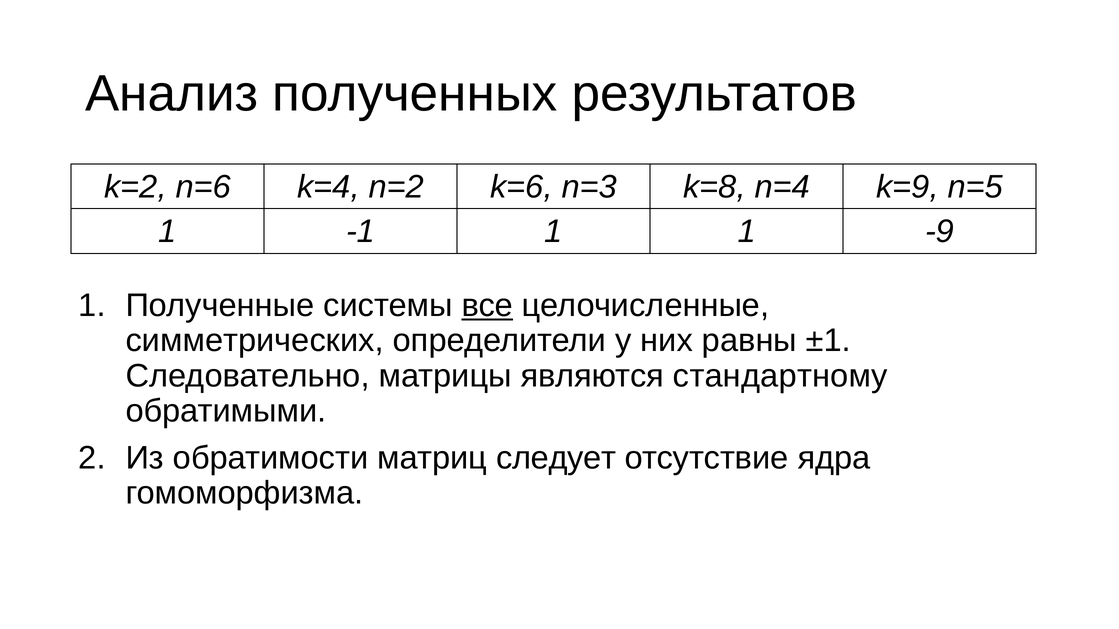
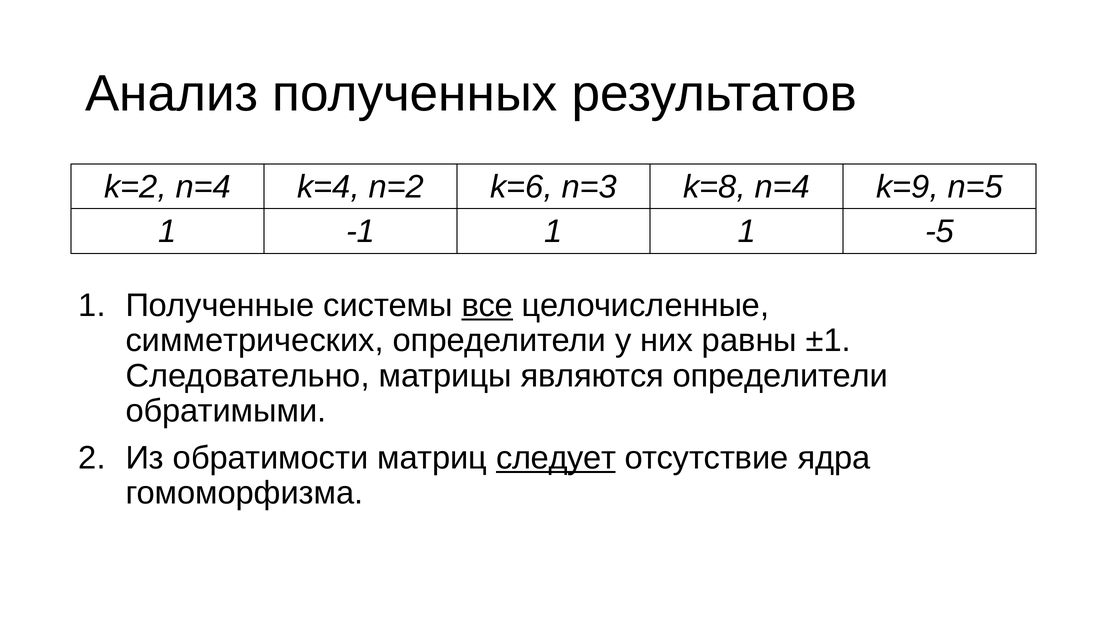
k=2 n=6: n=6 -> n=4
-9: -9 -> -5
являются стандартному: стандартному -> определители
следует underline: none -> present
